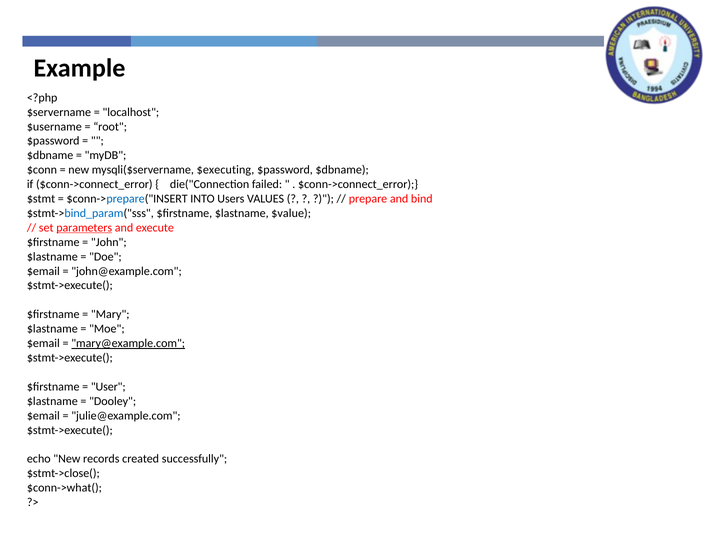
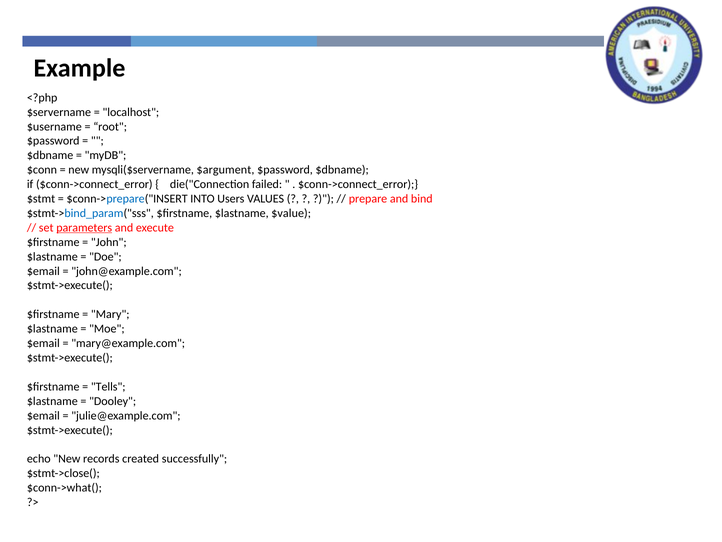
$executing: $executing -> $argument
mary@example.com underline: present -> none
User: User -> Tells
